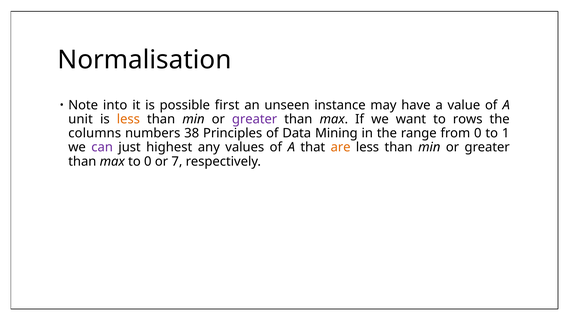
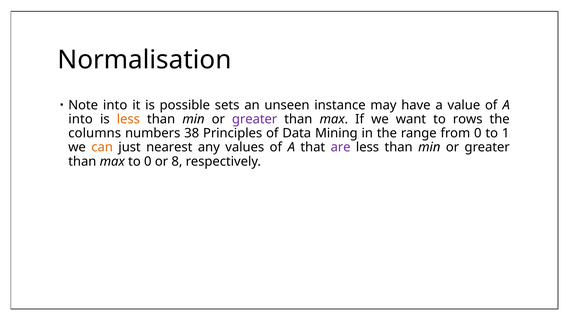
first: first -> sets
unit at (81, 119): unit -> into
can colour: purple -> orange
highest: highest -> nearest
are colour: orange -> purple
7: 7 -> 8
